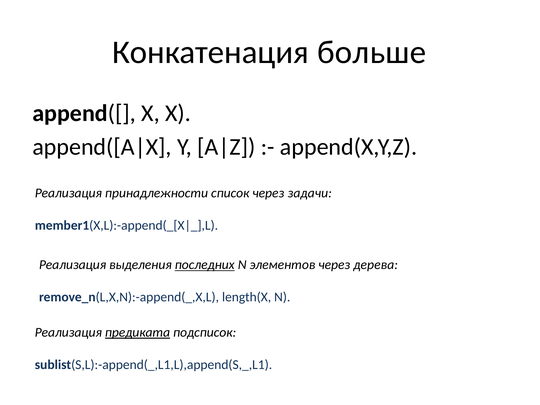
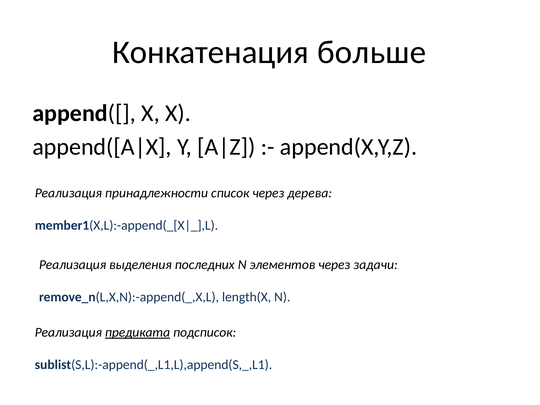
задачи: задачи -> дерева
последних underline: present -> none
дерева: дерева -> задачи
